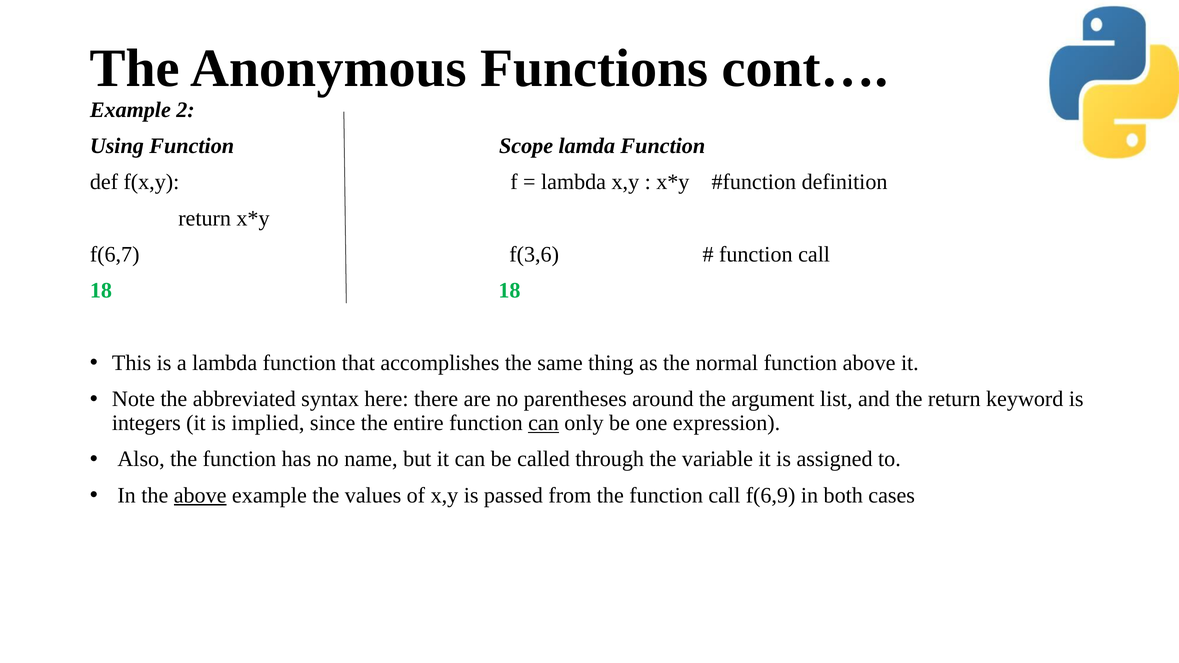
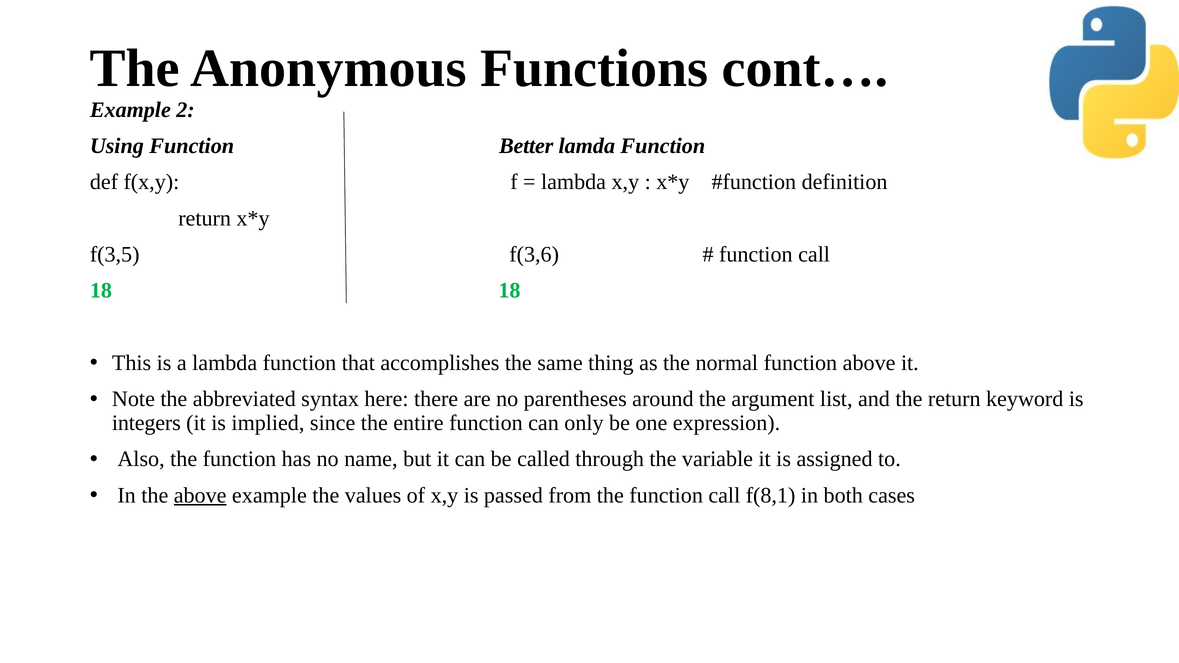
Scope: Scope -> Better
f(6,7: f(6,7 -> f(3,5
can at (543, 423) underline: present -> none
f(6,9: f(6,9 -> f(8,1
